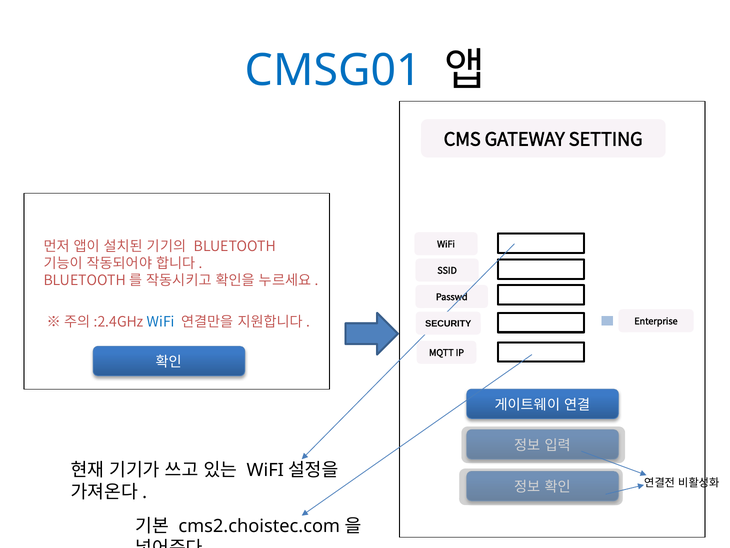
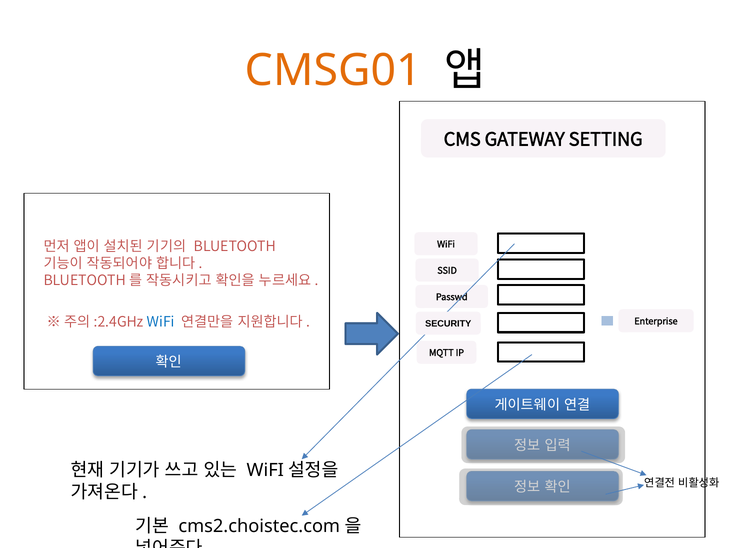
CMSG01 colour: blue -> orange
